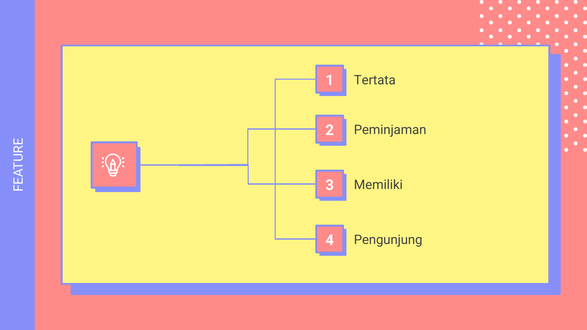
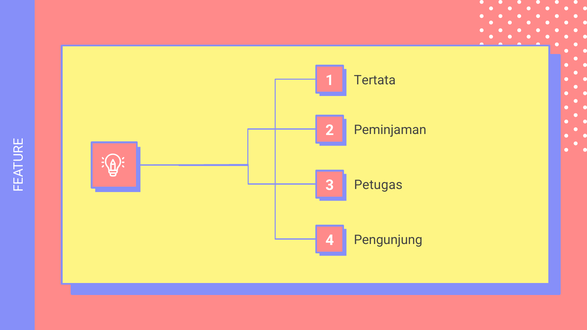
Memiliki: Memiliki -> Petugas
